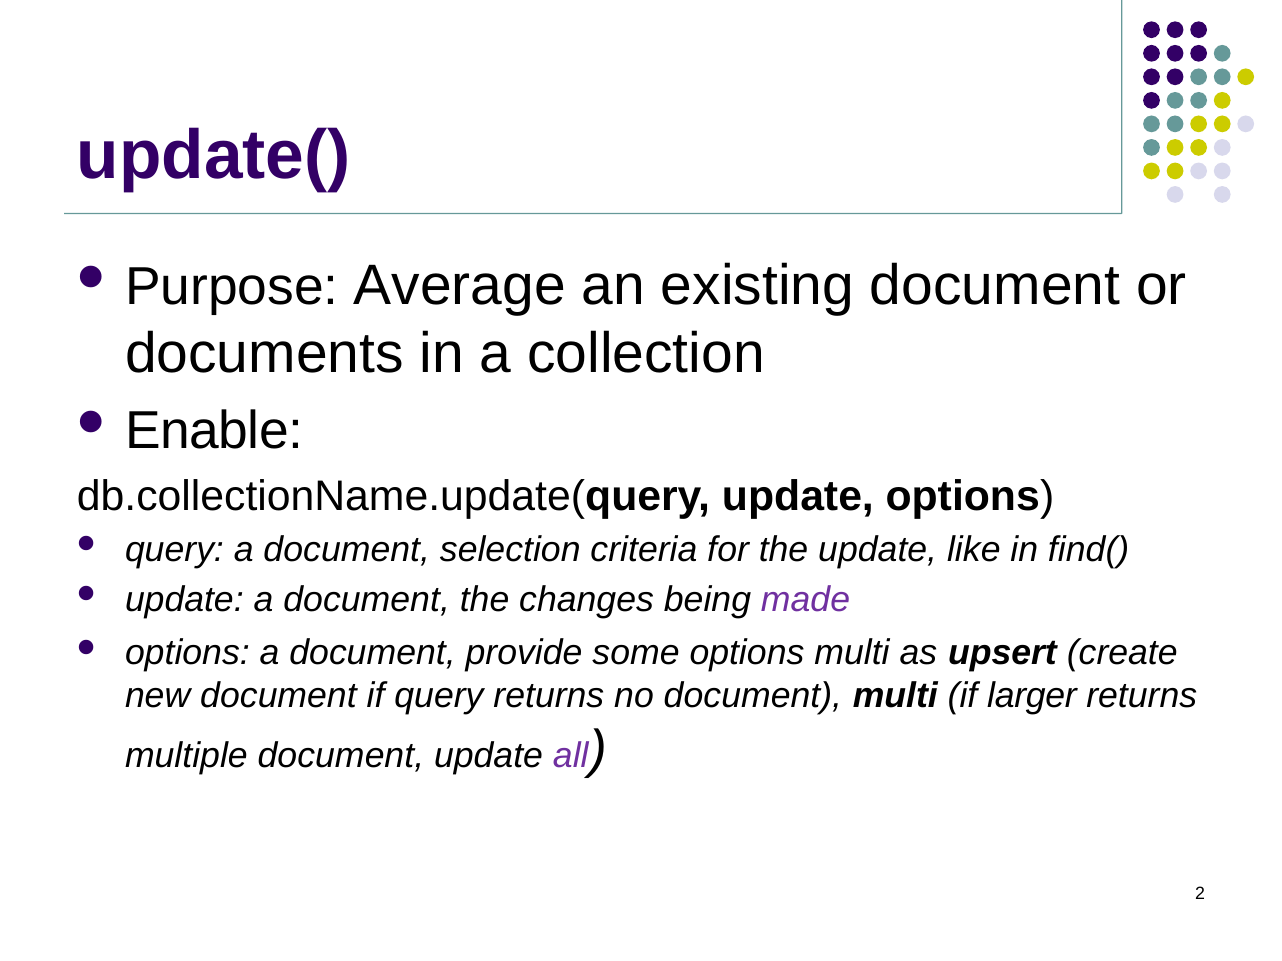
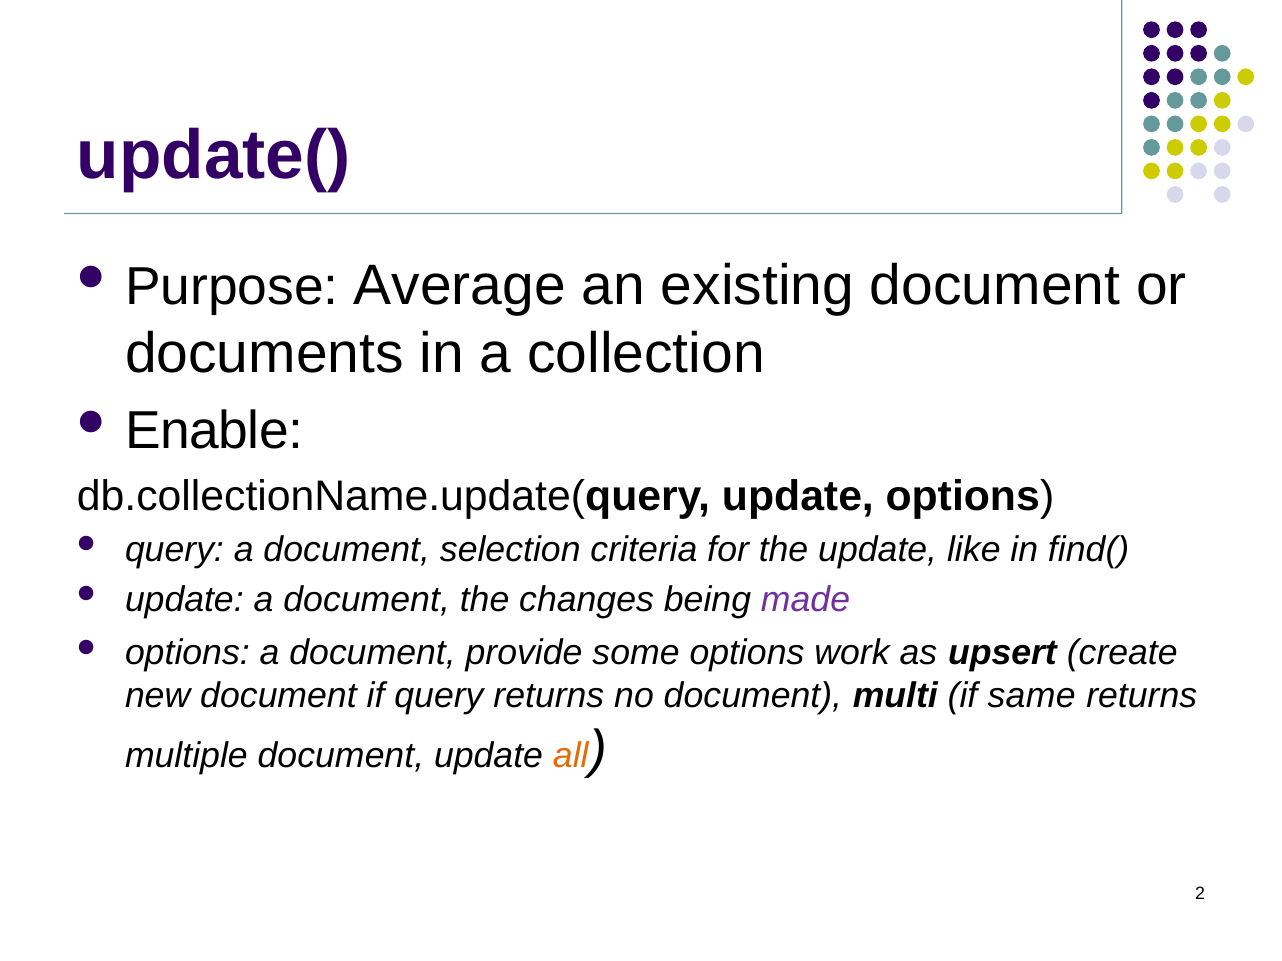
options multi: multi -> work
larger: larger -> same
all colour: purple -> orange
